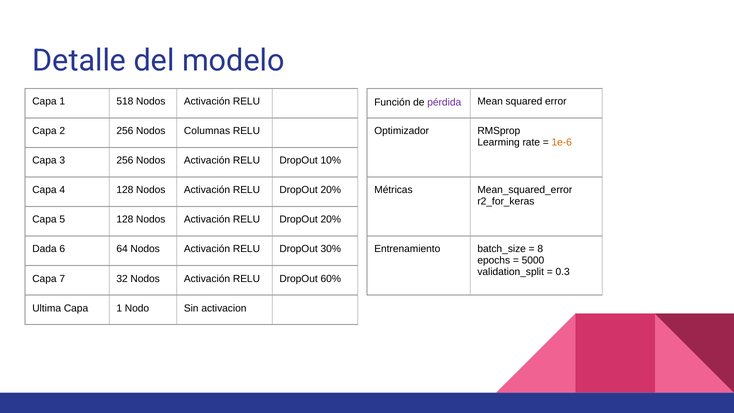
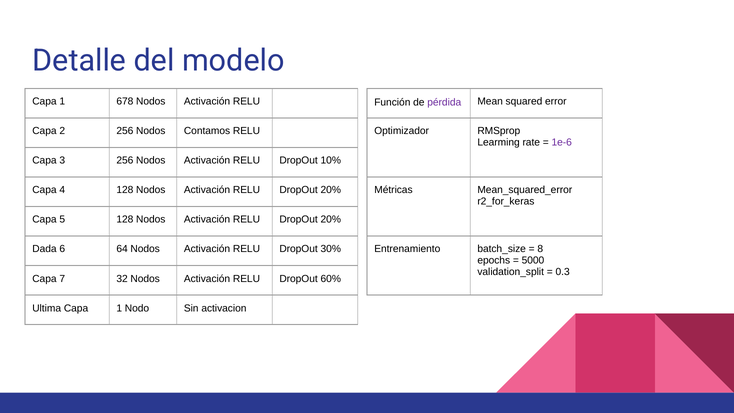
518: 518 -> 678
Columnas: Columnas -> Contamos
1e-6 colour: orange -> purple
